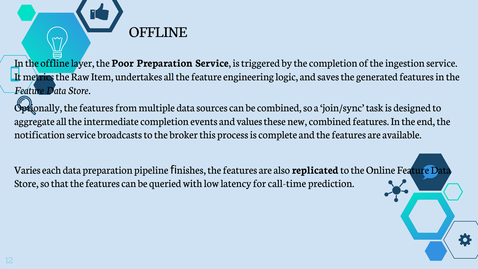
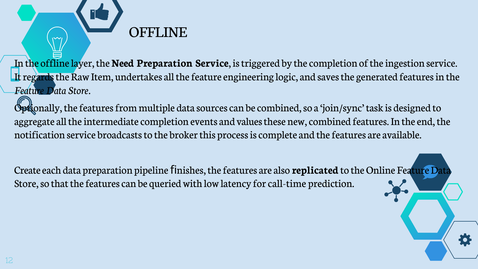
Poor: Poor -> Need
metrics: metrics -> regards
Varies: Varies -> Create
